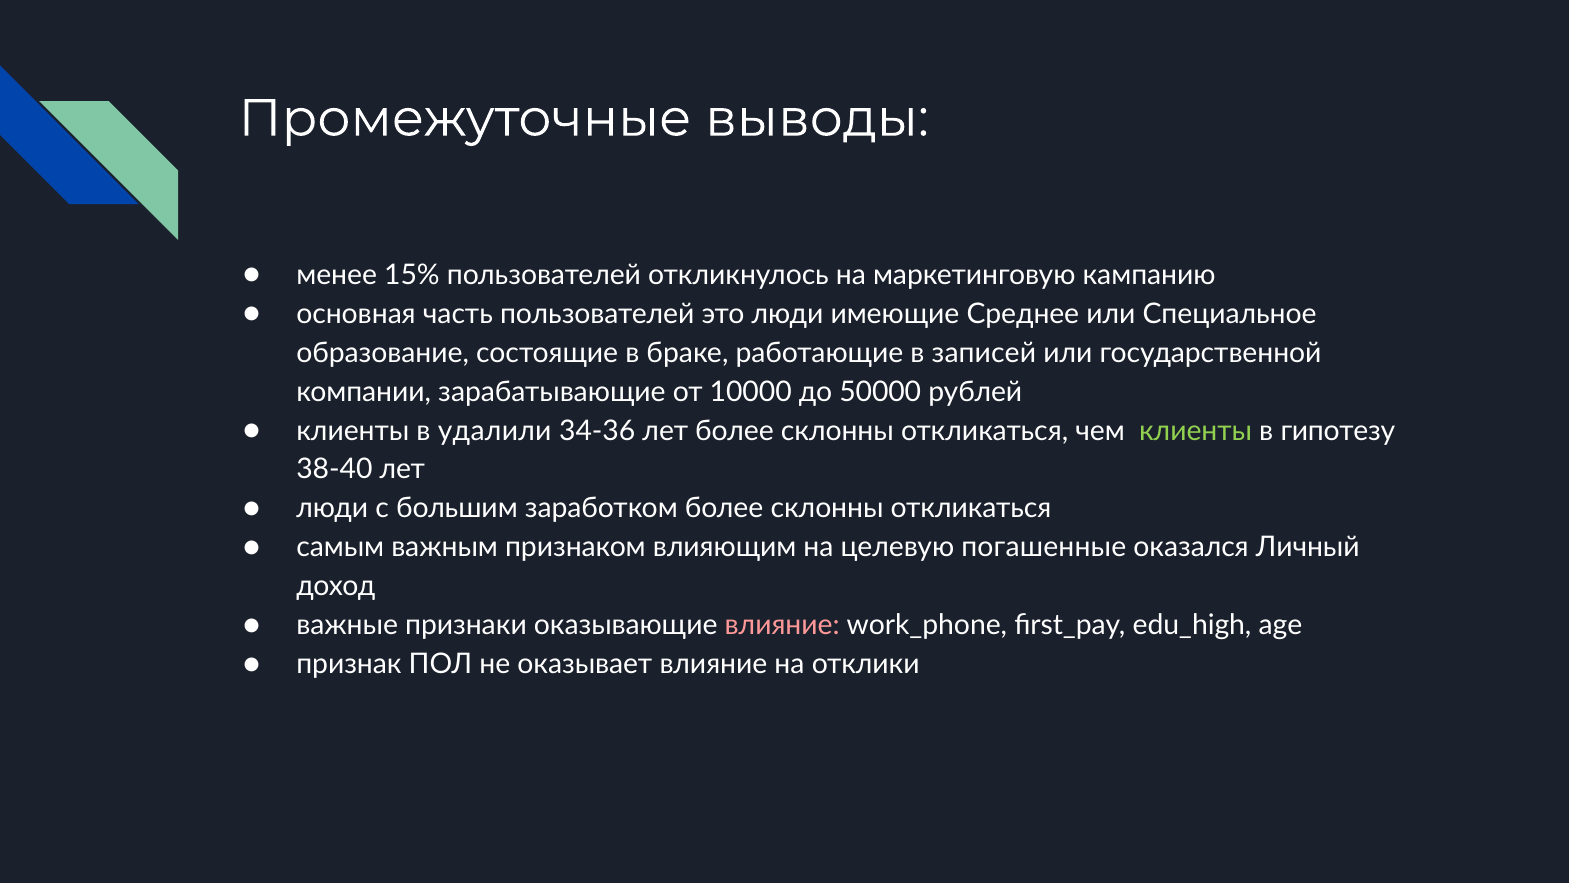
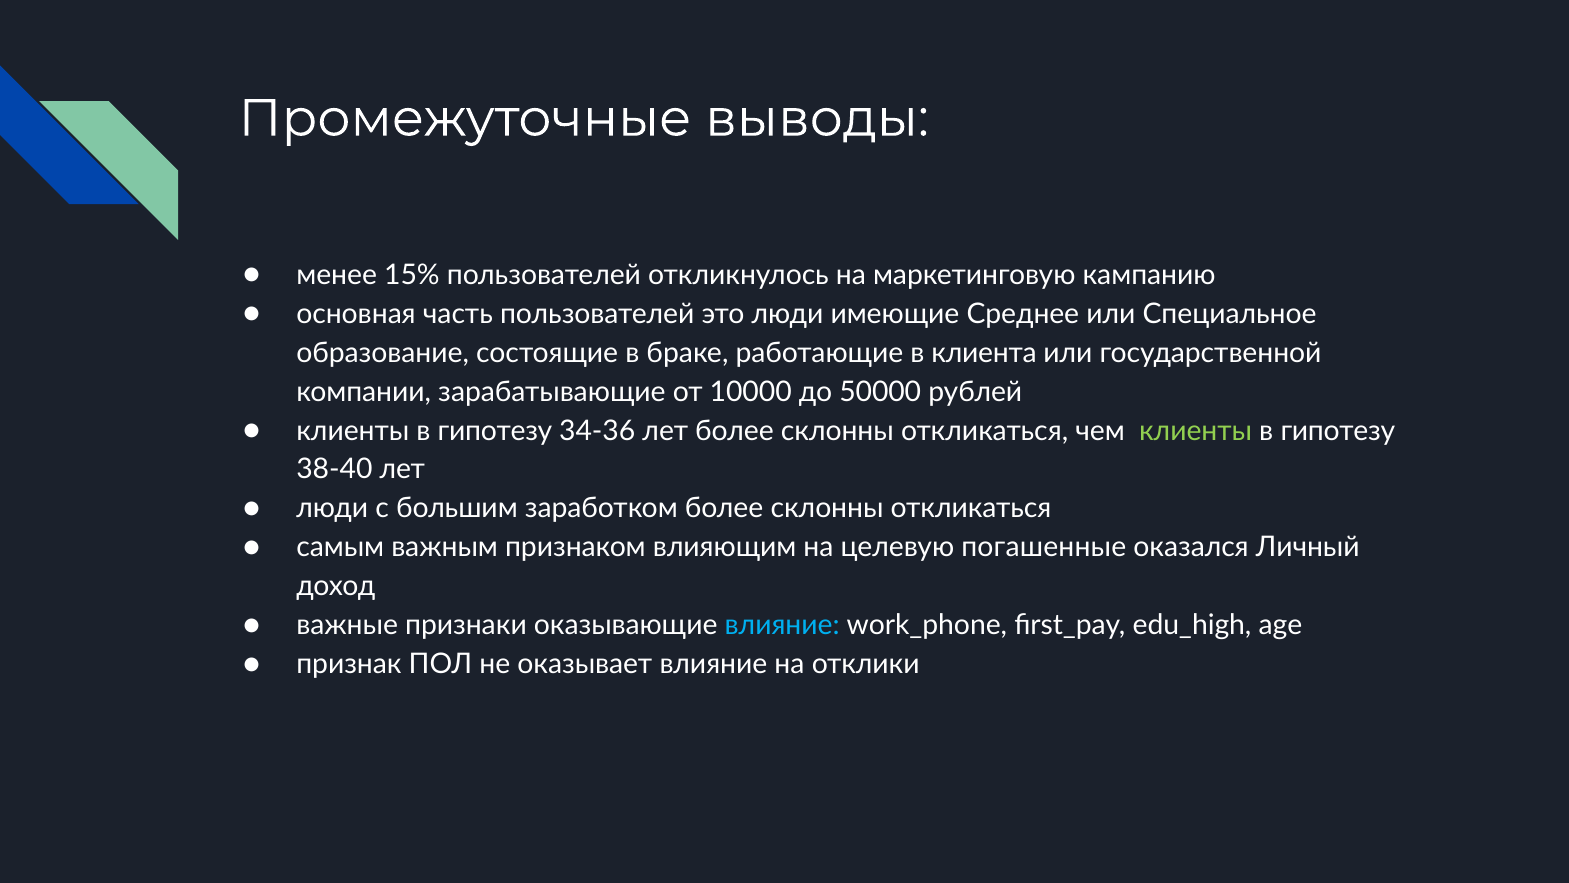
записей: записей -> клиента
удалили at (495, 430): удалили -> гипотезу
влияние at (782, 625) colour: pink -> light blue
